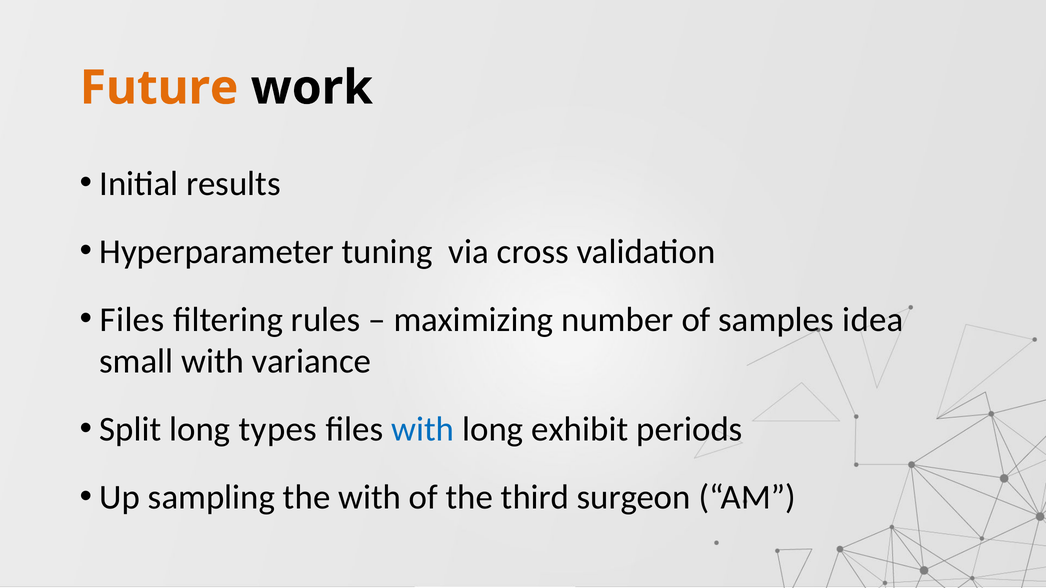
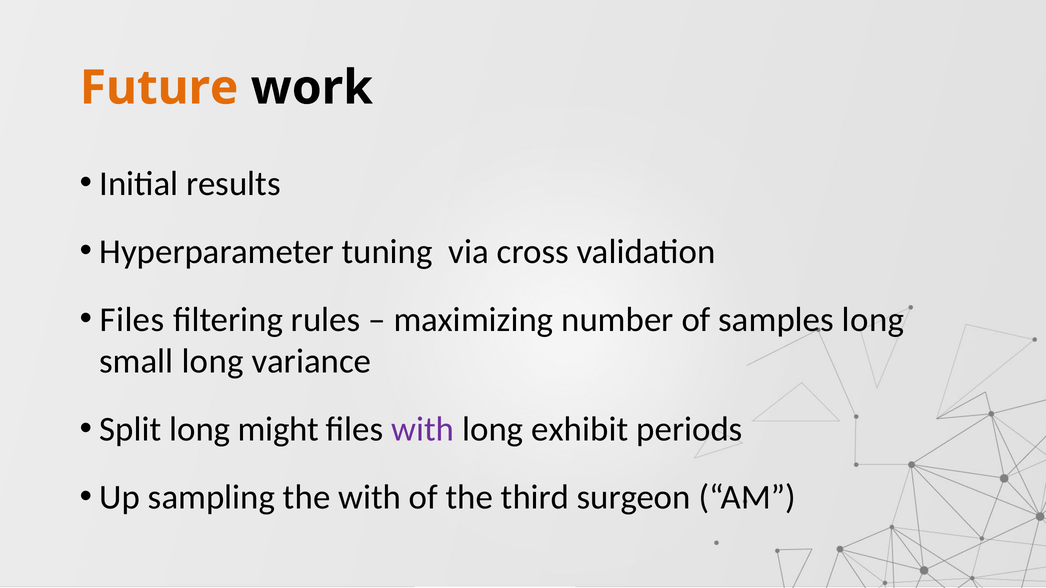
samples idea: idea -> long
small with: with -> long
types: types -> might
with at (423, 430) colour: blue -> purple
